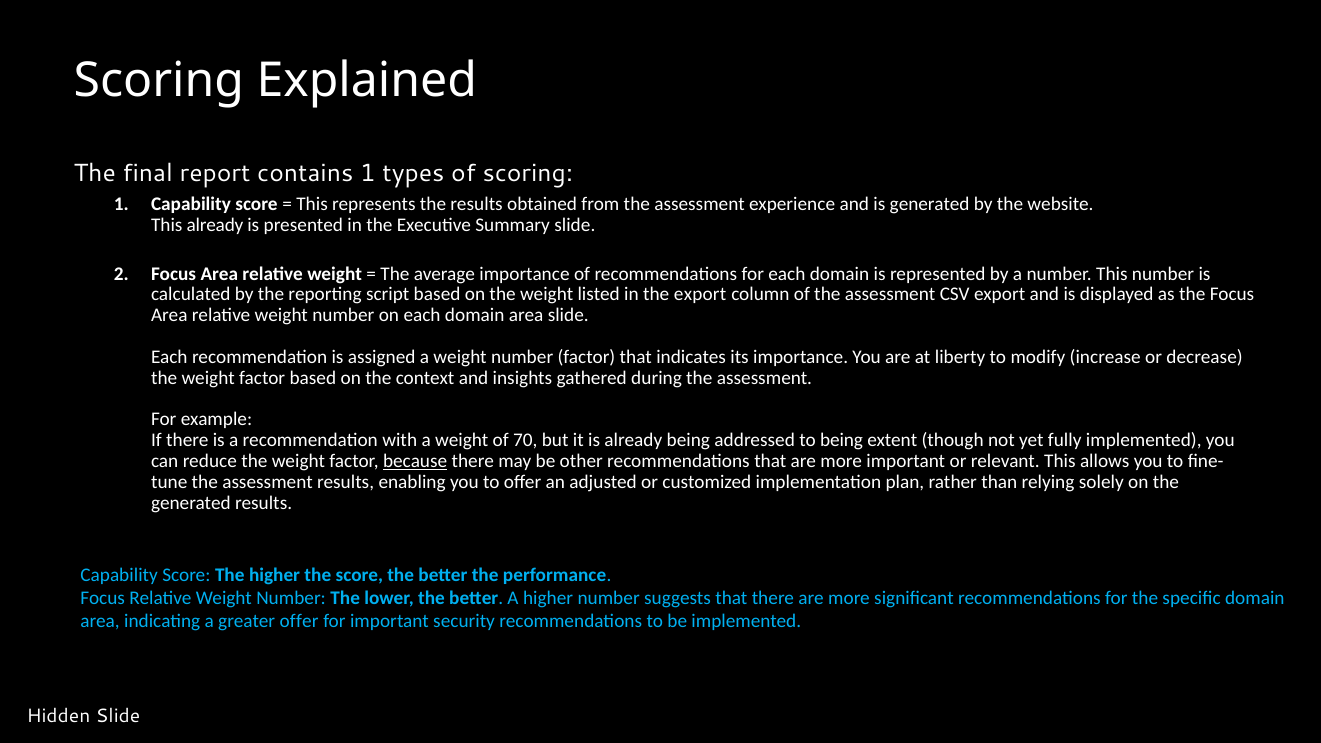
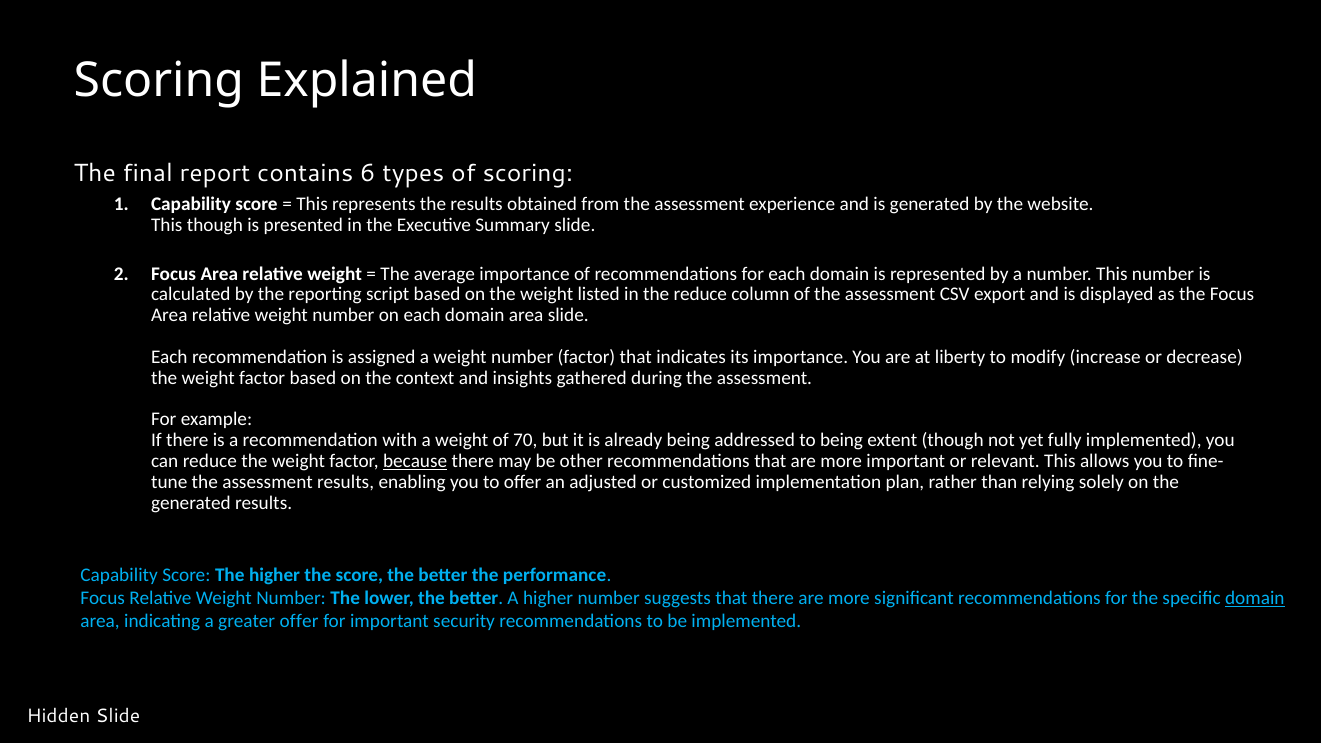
contains 1: 1 -> 6
This already: already -> though
the export: export -> reduce
domain at (1255, 599) underline: none -> present
